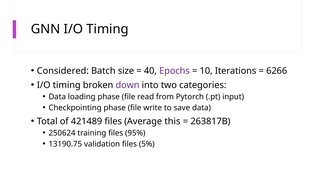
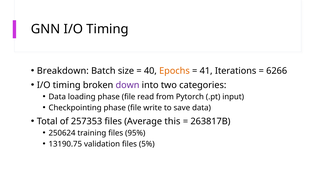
Considered: Considered -> Breakdown
Epochs colour: purple -> orange
10: 10 -> 41
421489: 421489 -> 257353
